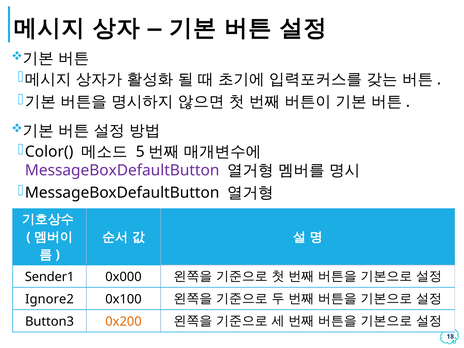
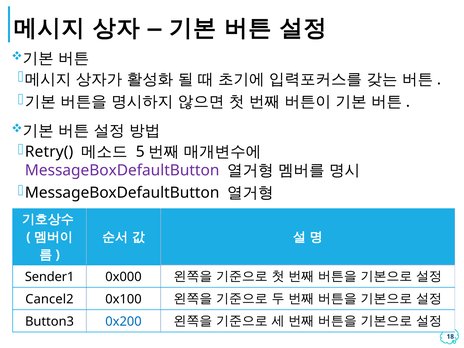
Color(: Color( -> Retry(
Ignore2: Ignore2 -> Cancel2
0x200 colour: orange -> blue
